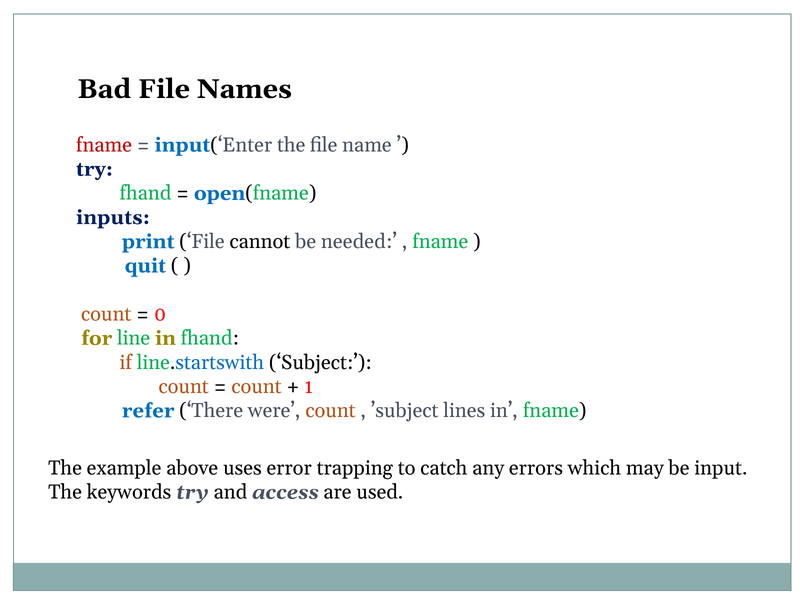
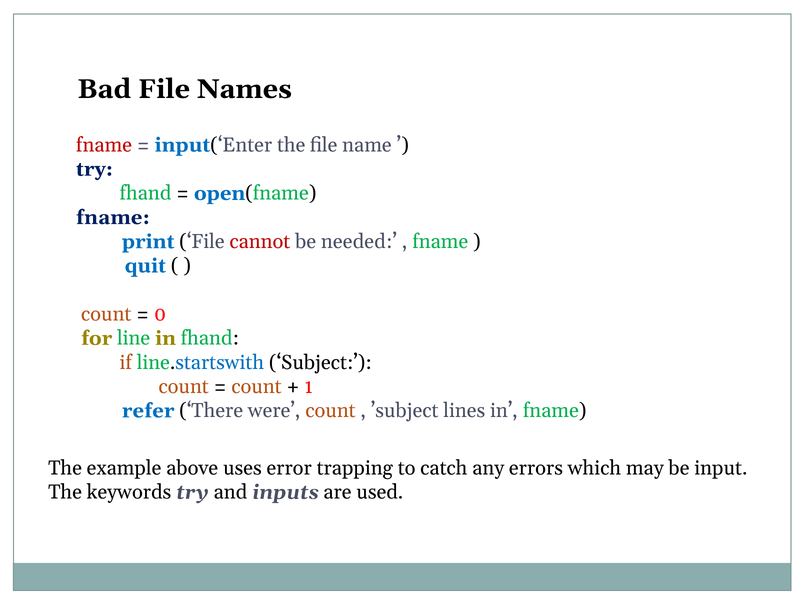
inputs at (113, 217): inputs -> fname
cannot colour: black -> red
access: access -> inputs
